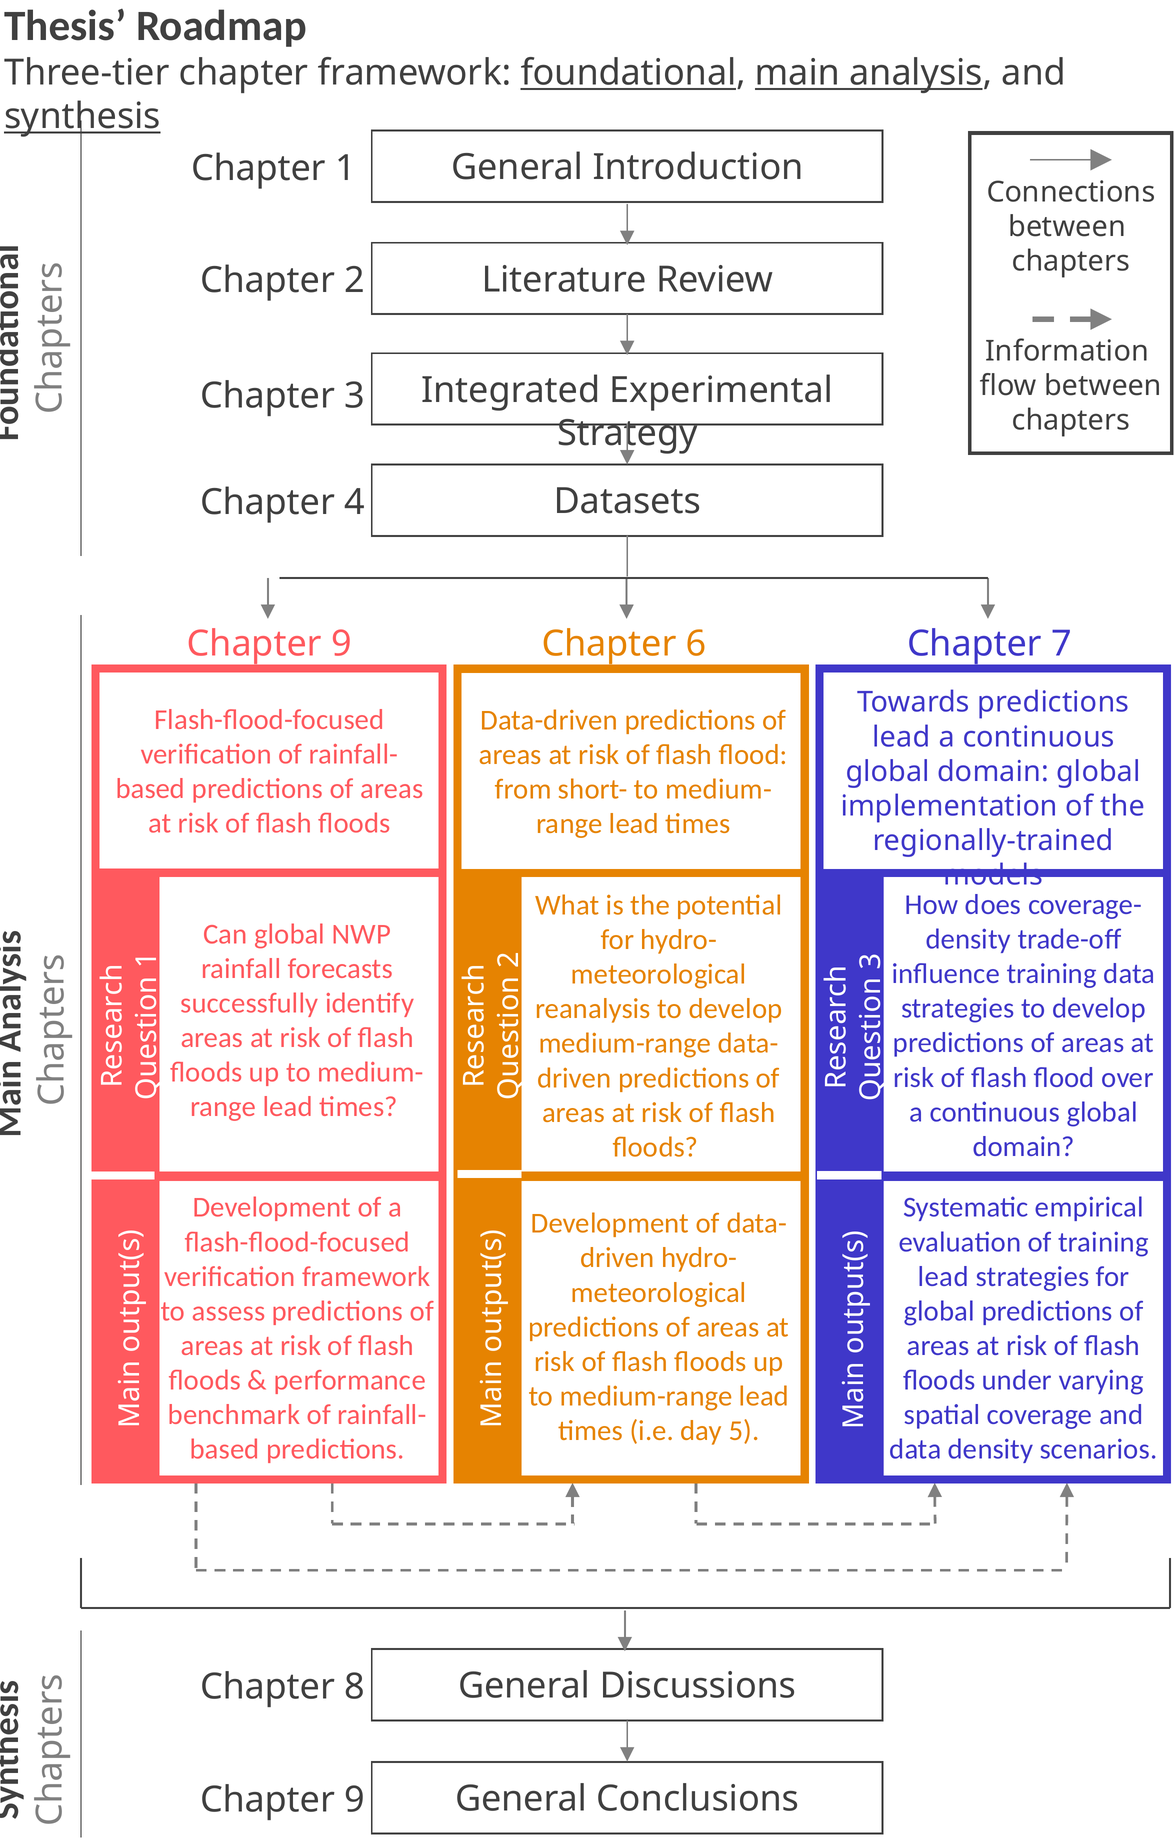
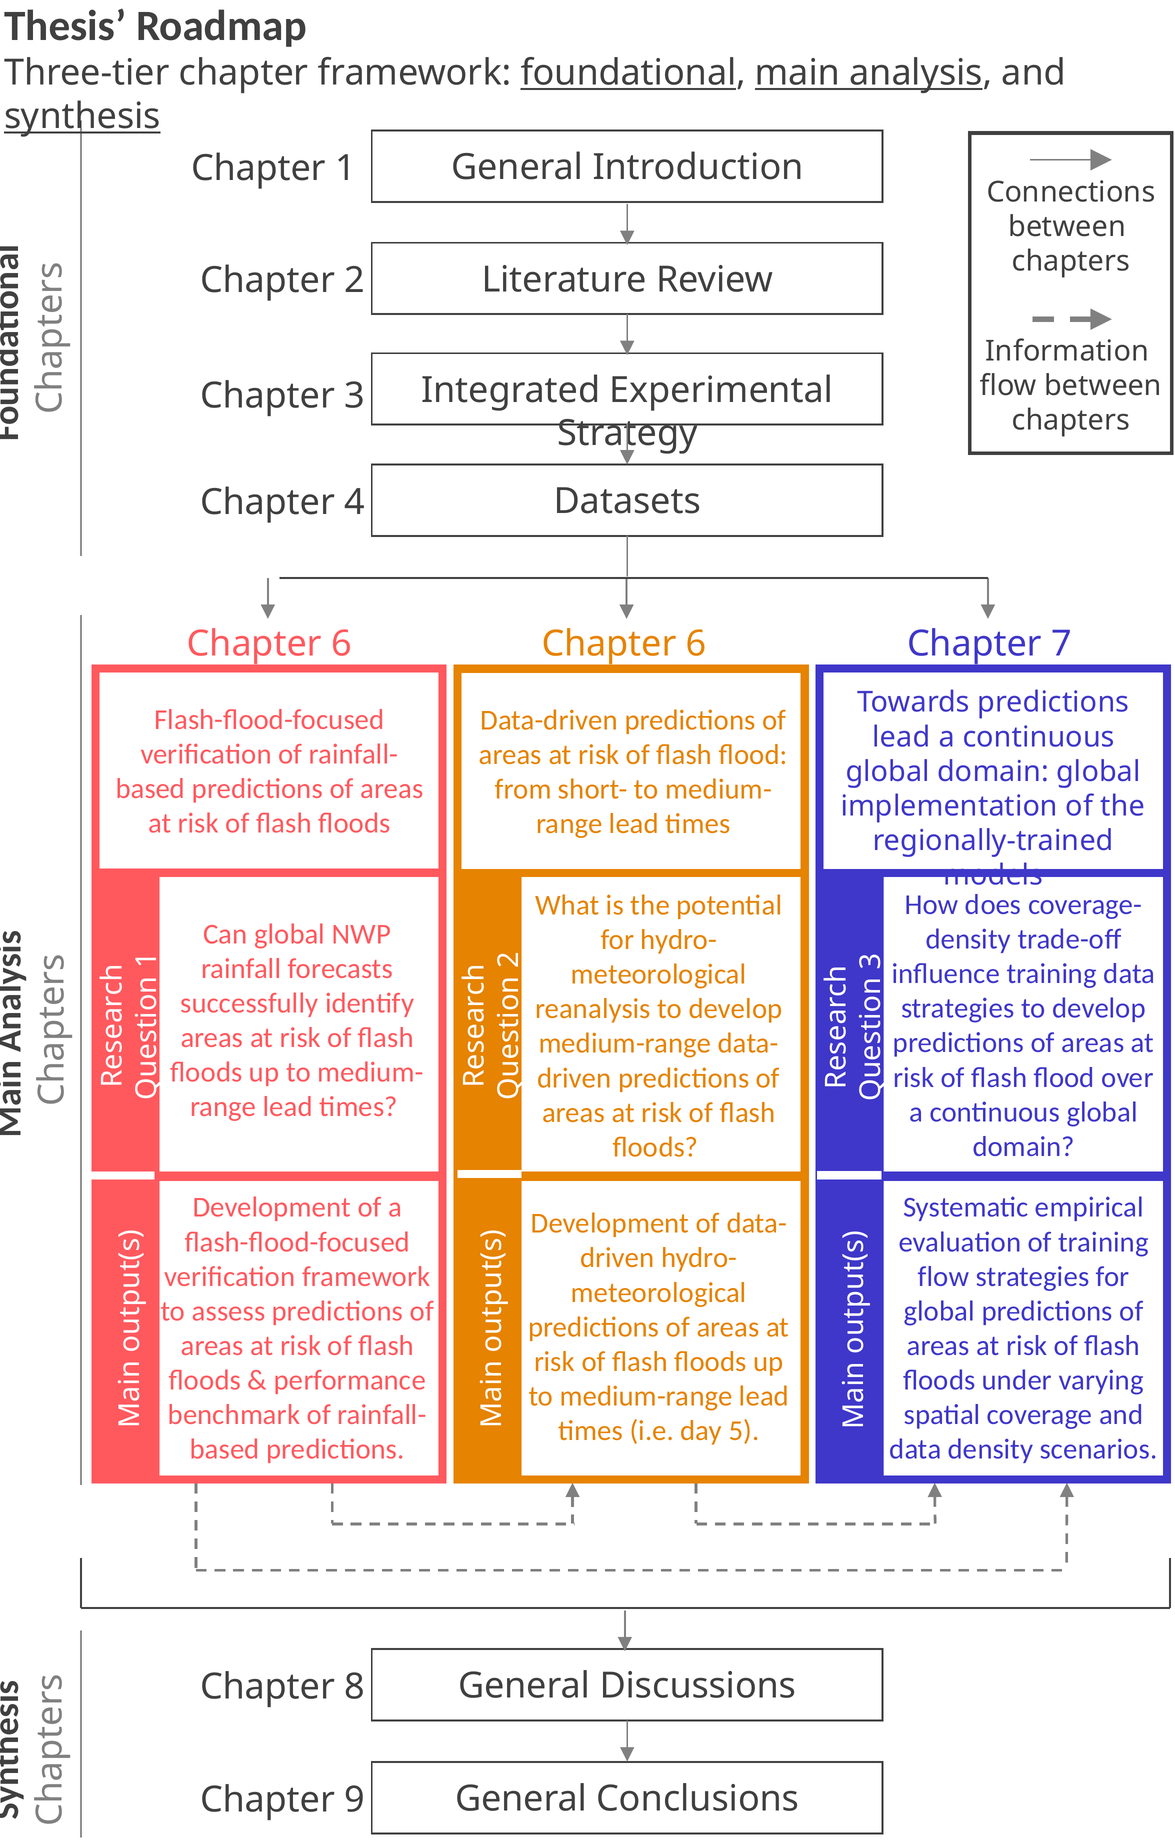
9 at (341, 643): 9 -> 6
lead at (943, 1276): lead -> flow
